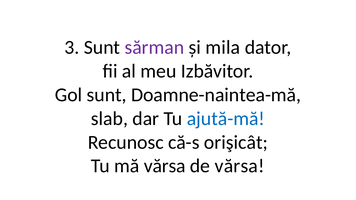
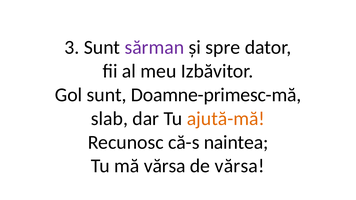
mila: mila -> spre
Doamne-naintea-mă: Doamne-naintea-mă -> Doamne-primesc-mă
ajută-mă colour: blue -> orange
orişicât: orişicât -> naintea
